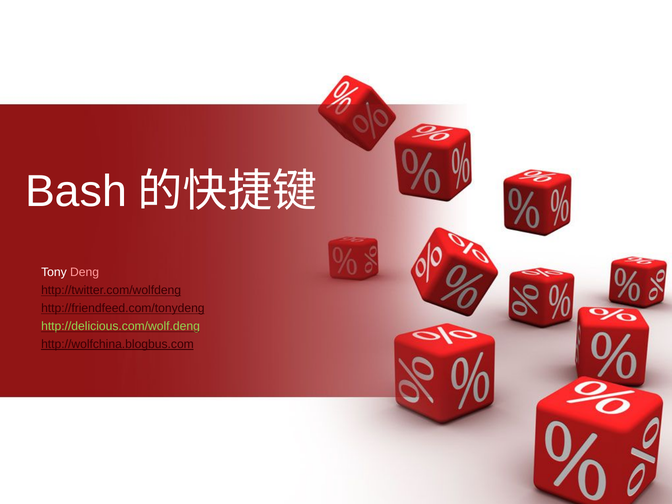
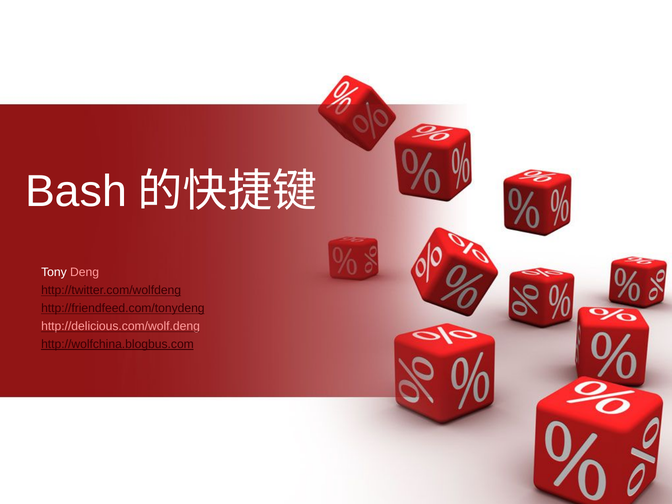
http://delicious.com/wolf.deng colour: light green -> pink
